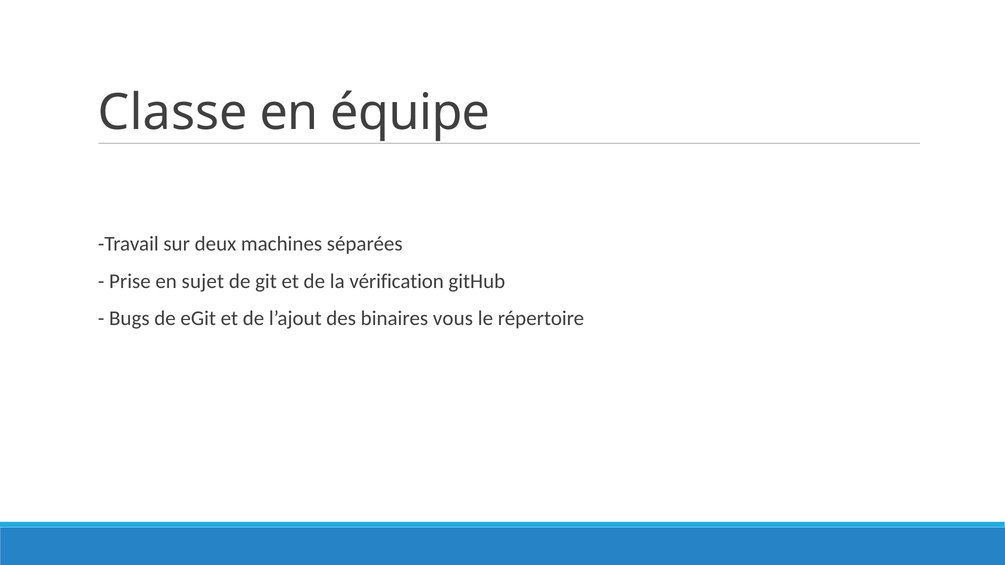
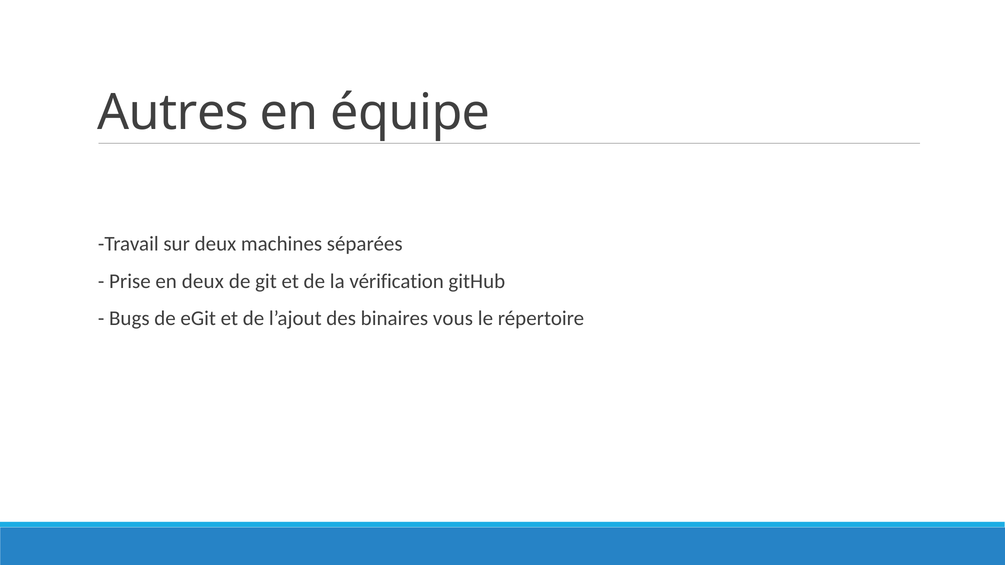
Classe: Classe -> Autres
en sujet: sujet -> deux
